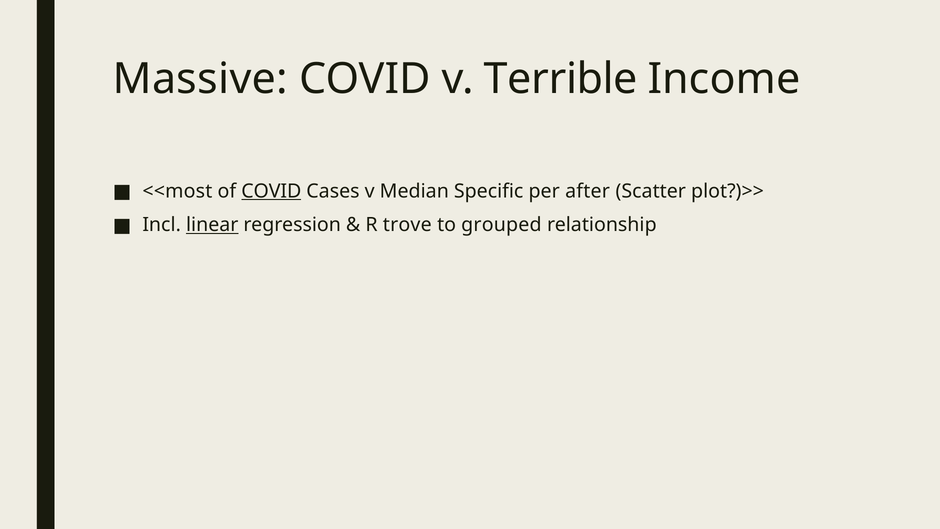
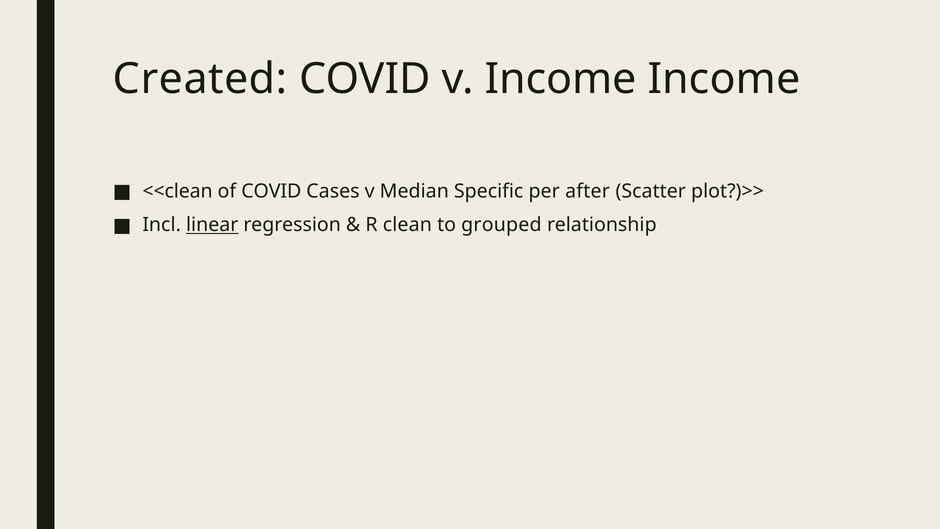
Massive: Massive -> Created
v Terrible: Terrible -> Income
<<most: <<most -> <<clean
COVID at (271, 191) underline: present -> none
trove: trove -> clean
